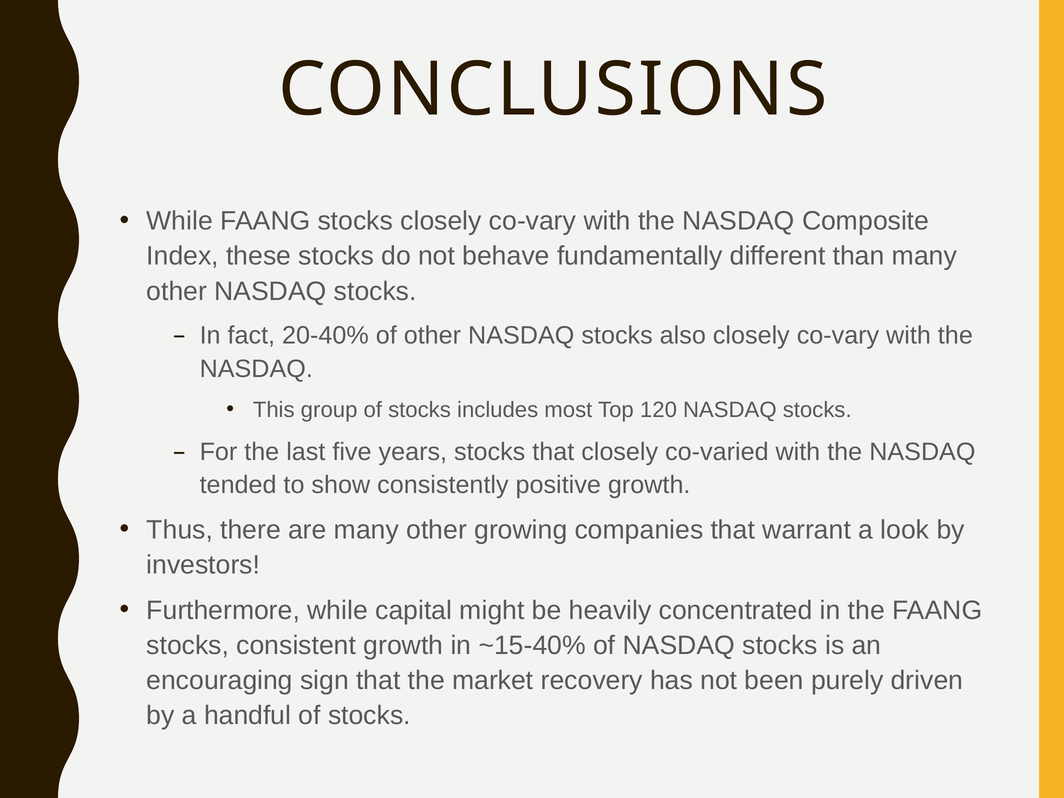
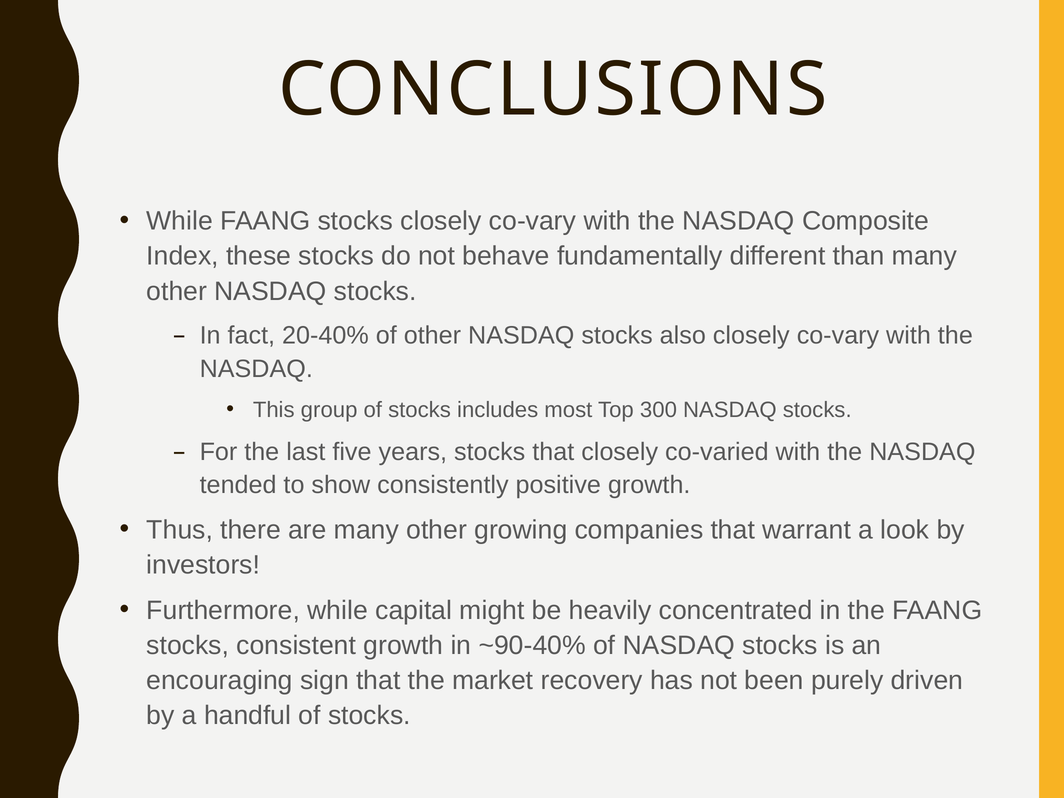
120: 120 -> 300
~15-40%: ~15-40% -> ~90-40%
